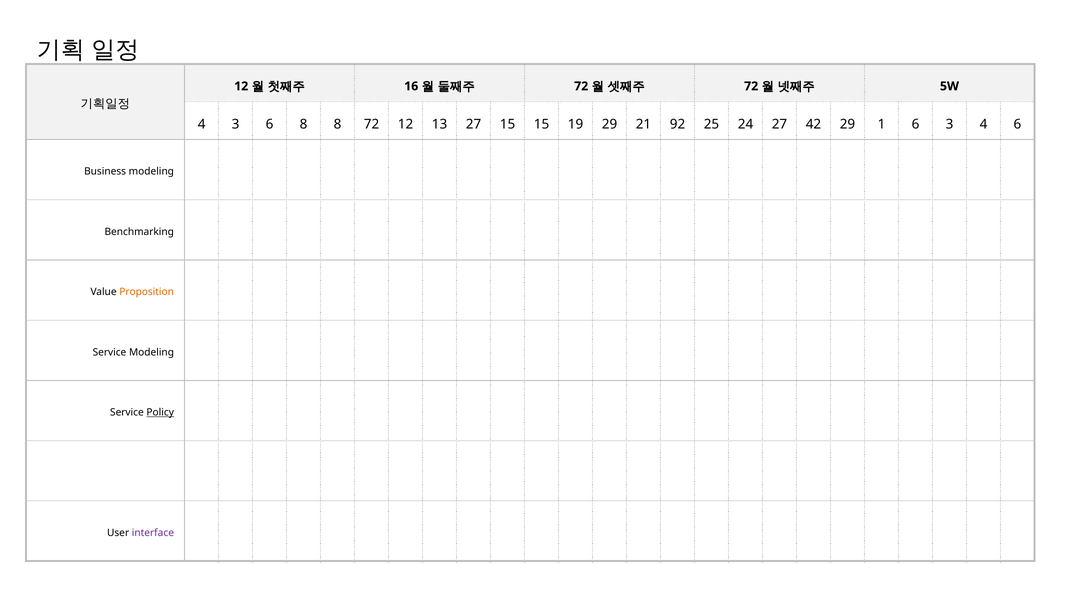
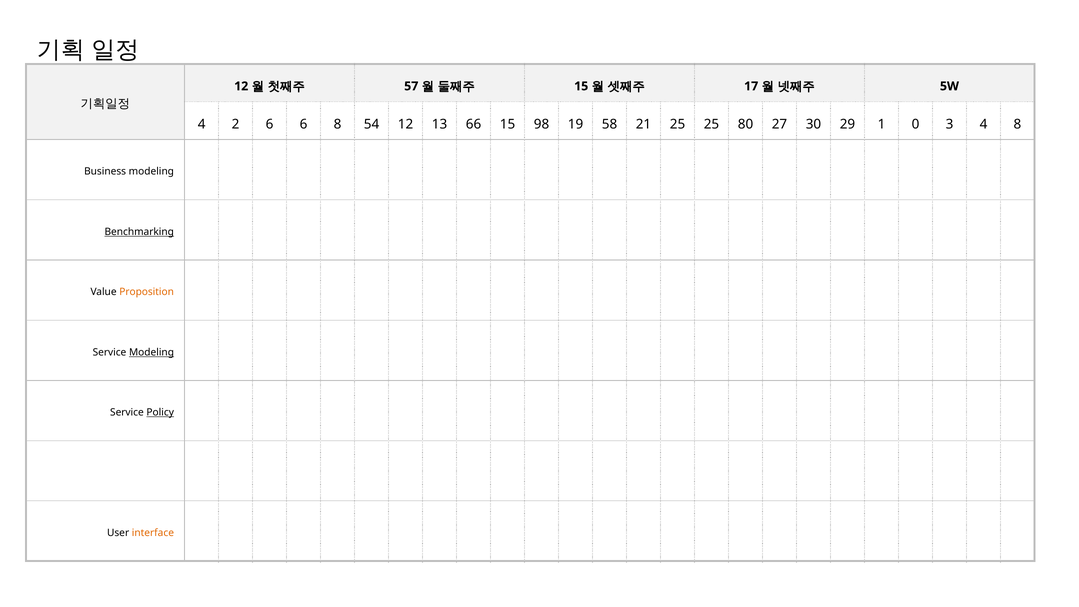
16: 16 -> 57
72 at (581, 86): 72 -> 15
72 at (751, 86): 72 -> 17
4 3: 3 -> 2
6 8: 8 -> 6
8 72: 72 -> 54
13 27: 27 -> 66
15 15: 15 -> 98
19 29: 29 -> 58
21 92: 92 -> 25
24: 24 -> 80
42: 42 -> 30
1 6: 6 -> 0
4 6: 6 -> 8
Benchmarking underline: none -> present
Modeling at (151, 352) underline: none -> present
interface colour: purple -> orange
